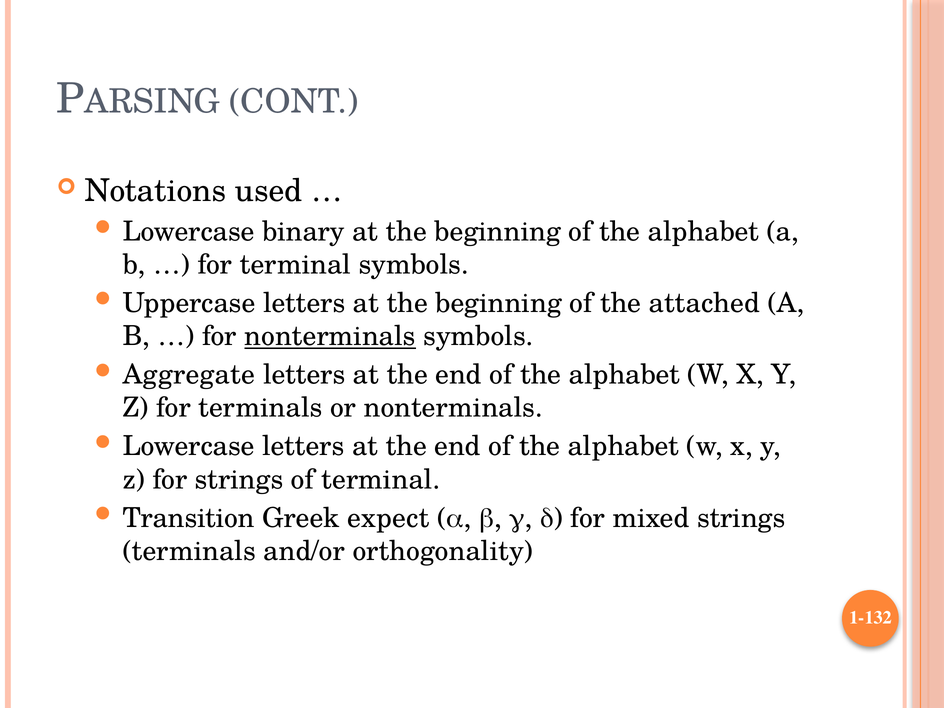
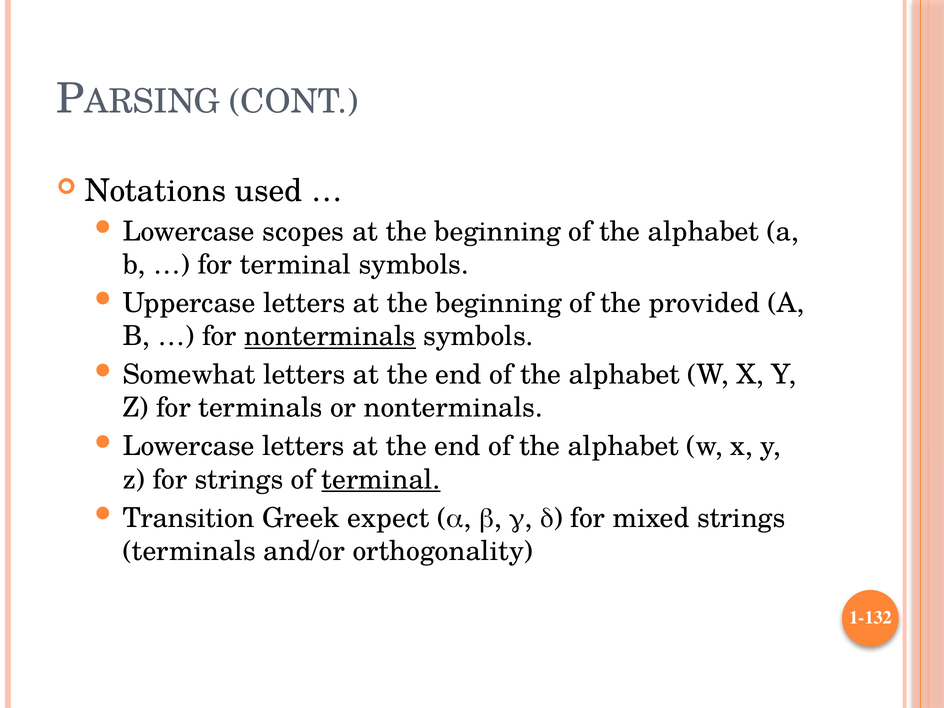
binary: binary -> scopes
attached: attached -> provided
Aggregate: Aggregate -> Somewhat
terminal at (381, 479) underline: none -> present
